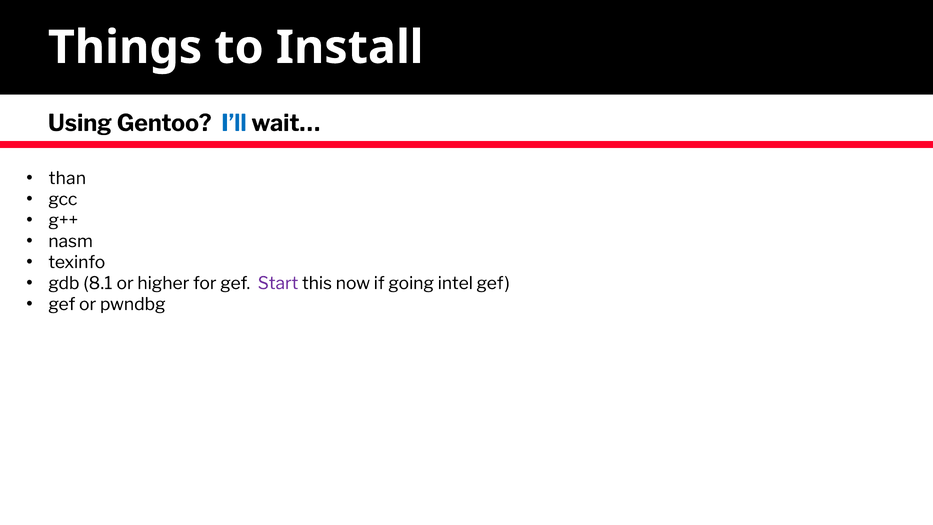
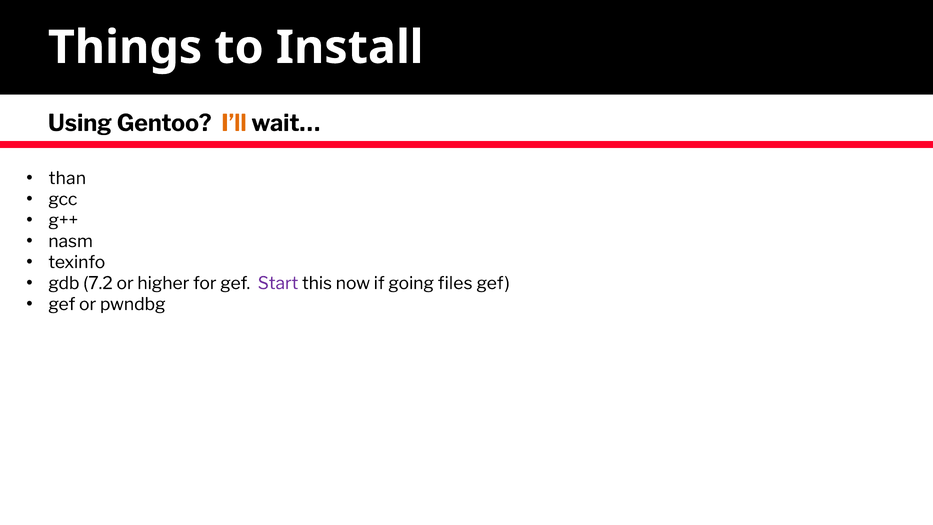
I’ll colour: blue -> orange
8.1: 8.1 -> 7.2
intel: intel -> files
